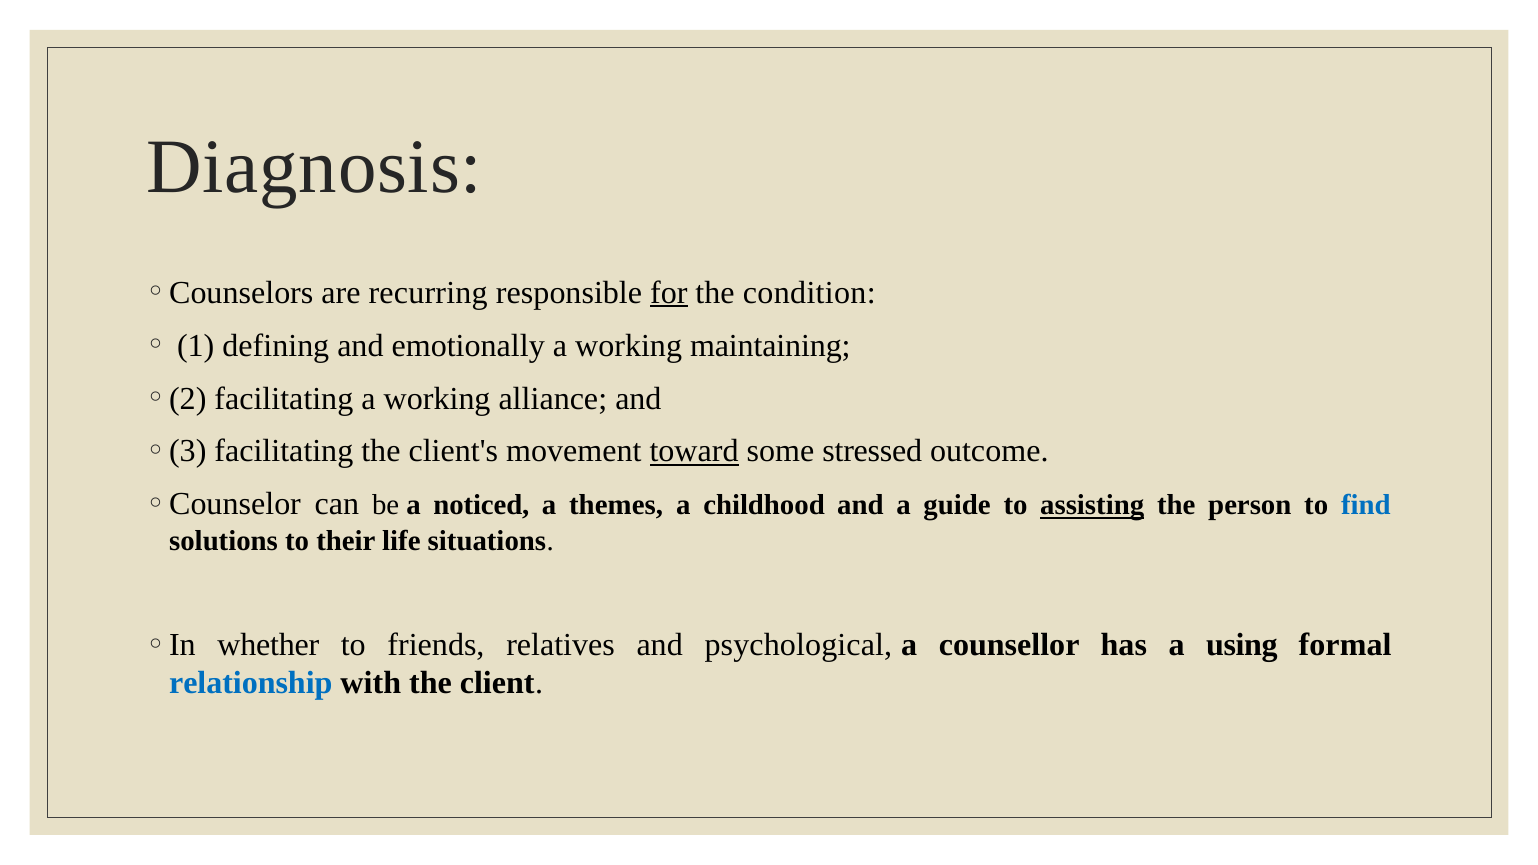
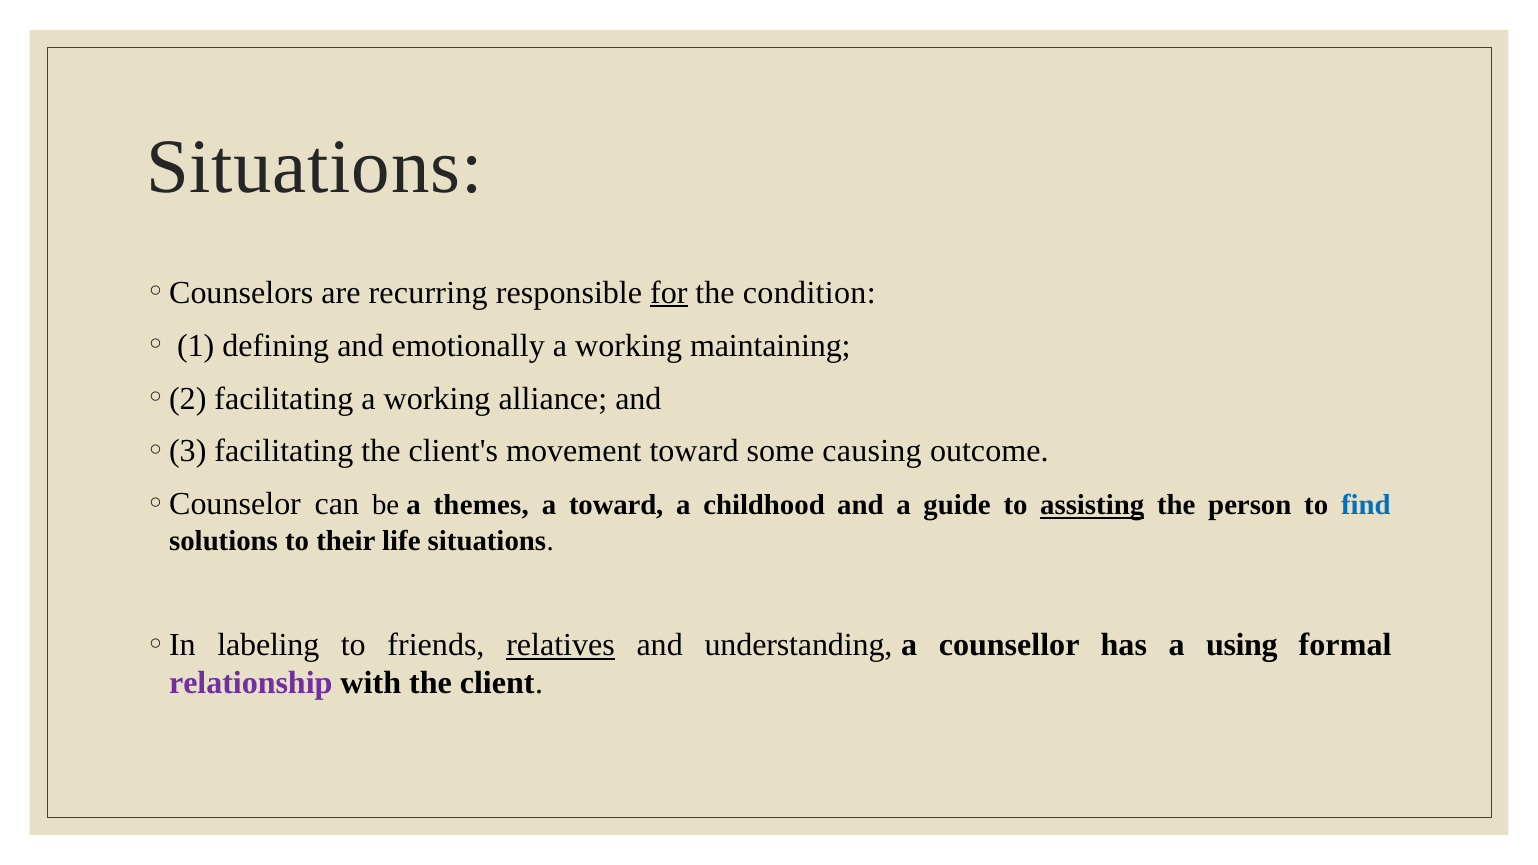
Diagnosis at (314, 167): Diagnosis -> Situations
toward at (694, 451) underline: present -> none
stressed: stressed -> causing
noticed: noticed -> themes
a themes: themes -> toward
whether: whether -> labeling
relatives underline: none -> present
psychological: psychological -> understanding
relationship colour: blue -> purple
